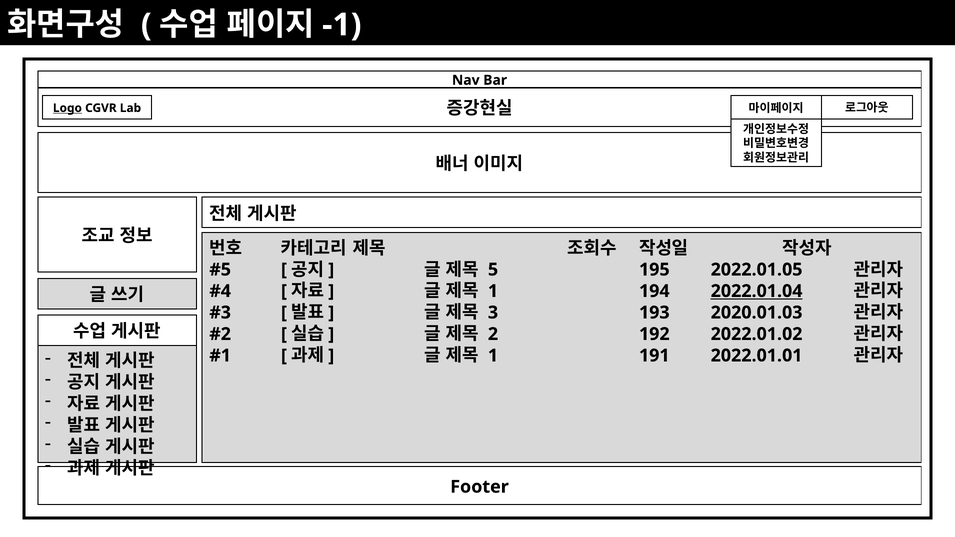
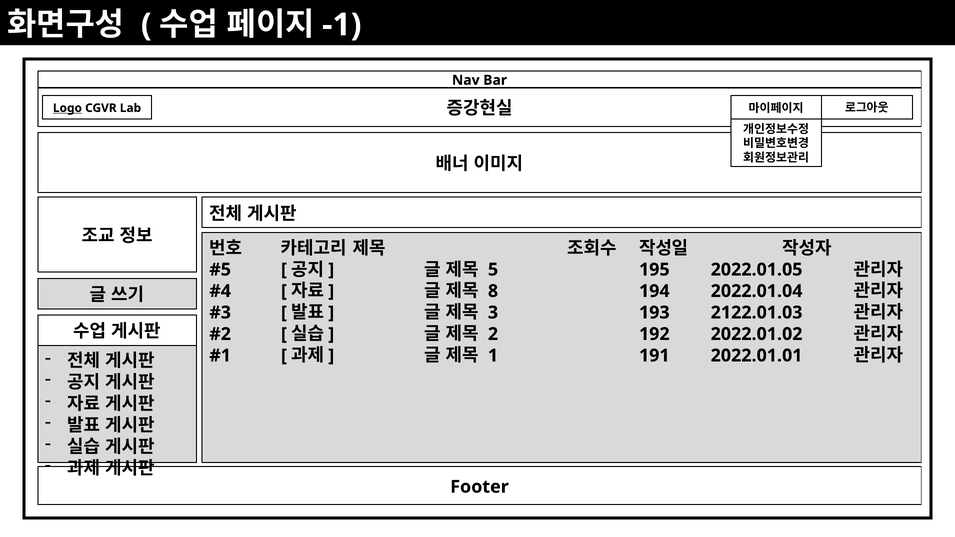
1 at (493, 291): 1 -> 8
2022.01.04 underline: present -> none
2020.01.03: 2020.01.03 -> 2122.01.03
